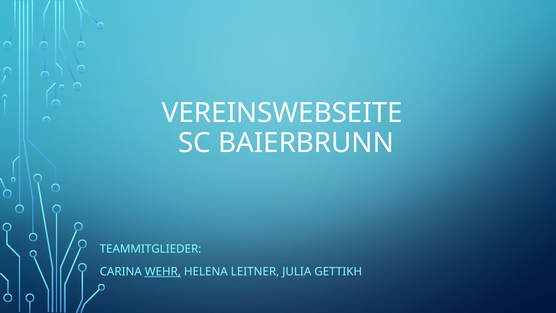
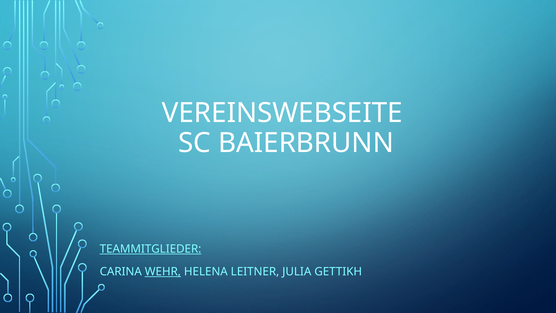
TEAMMITGLIEDER underline: none -> present
